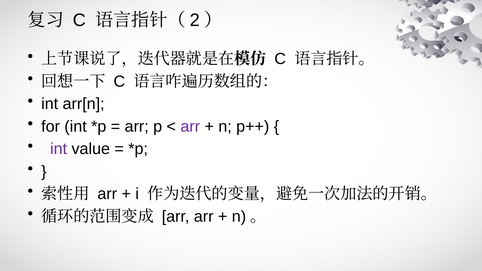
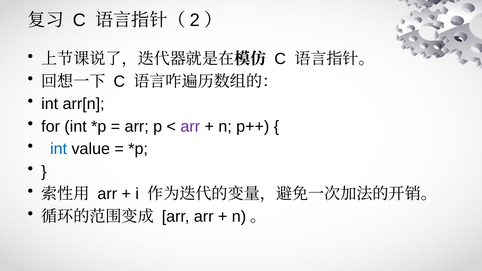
int at (59, 149) colour: purple -> blue
